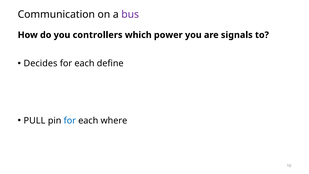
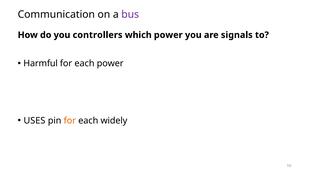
Decides: Decides -> Harmful
each define: define -> power
PULL: PULL -> USES
for at (70, 120) colour: blue -> orange
where: where -> widely
